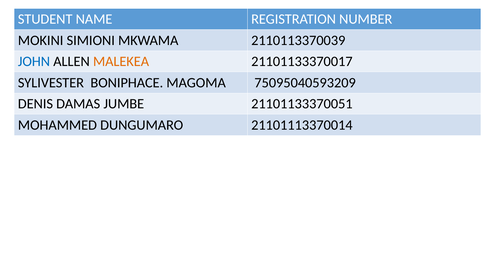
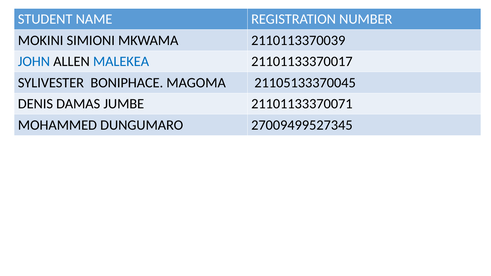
MALEKEA colour: orange -> blue
75095040593209: 75095040593209 -> 21105133370045
21101133370051: 21101133370051 -> 21101133370071
21101113370014: 21101113370014 -> 27009499527345
